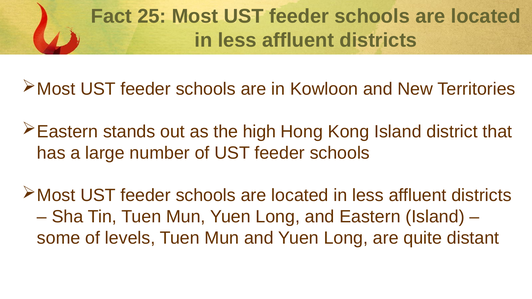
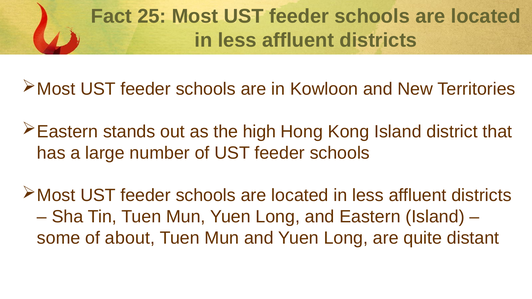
levels: levels -> about
